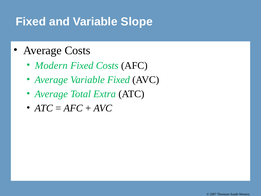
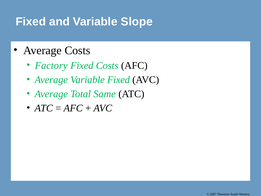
Modern: Modern -> Factory
Extra: Extra -> Same
